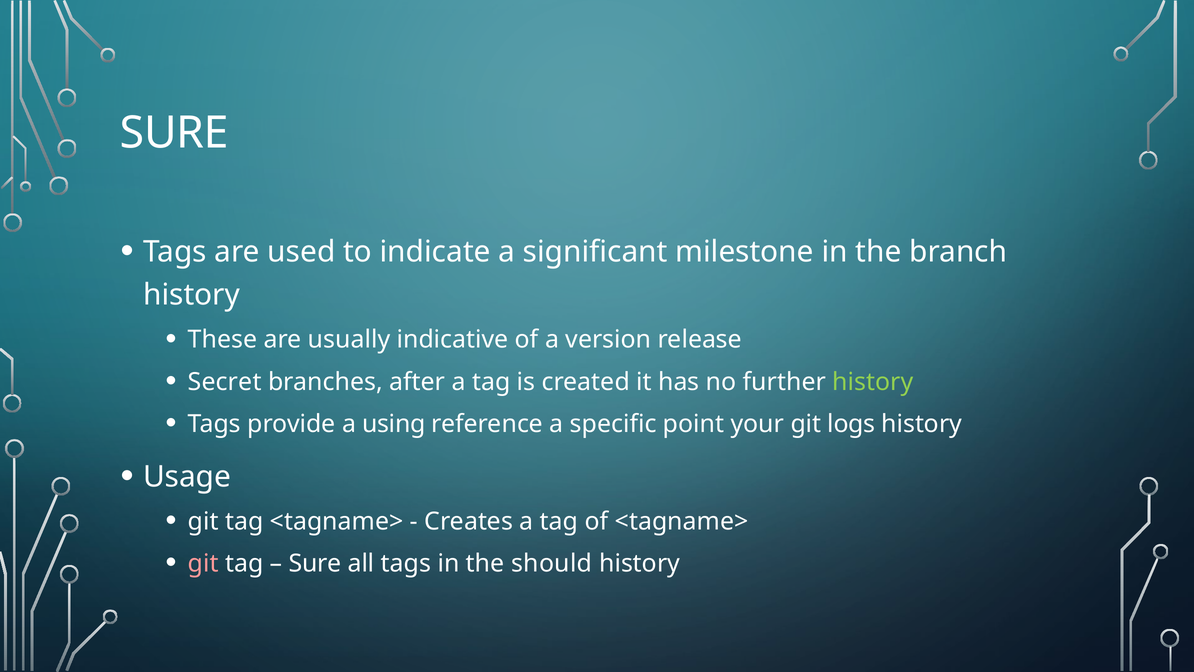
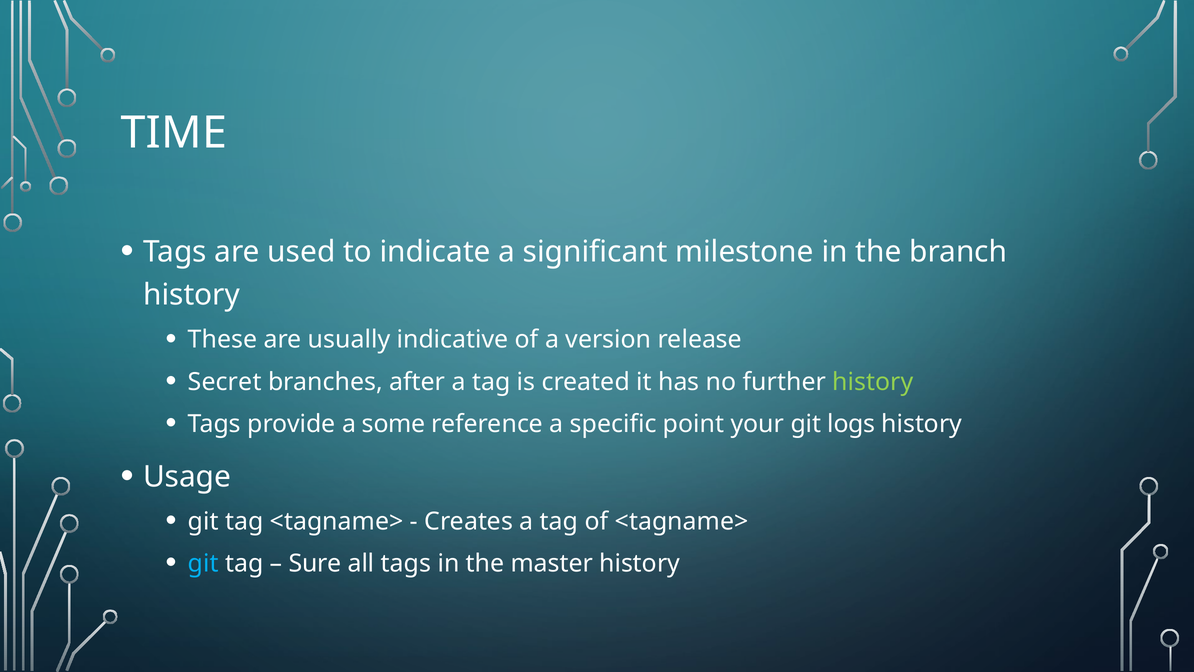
SURE at (174, 133): SURE -> TIME
using: using -> some
git at (203, 563) colour: pink -> light blue
should: should -> master
